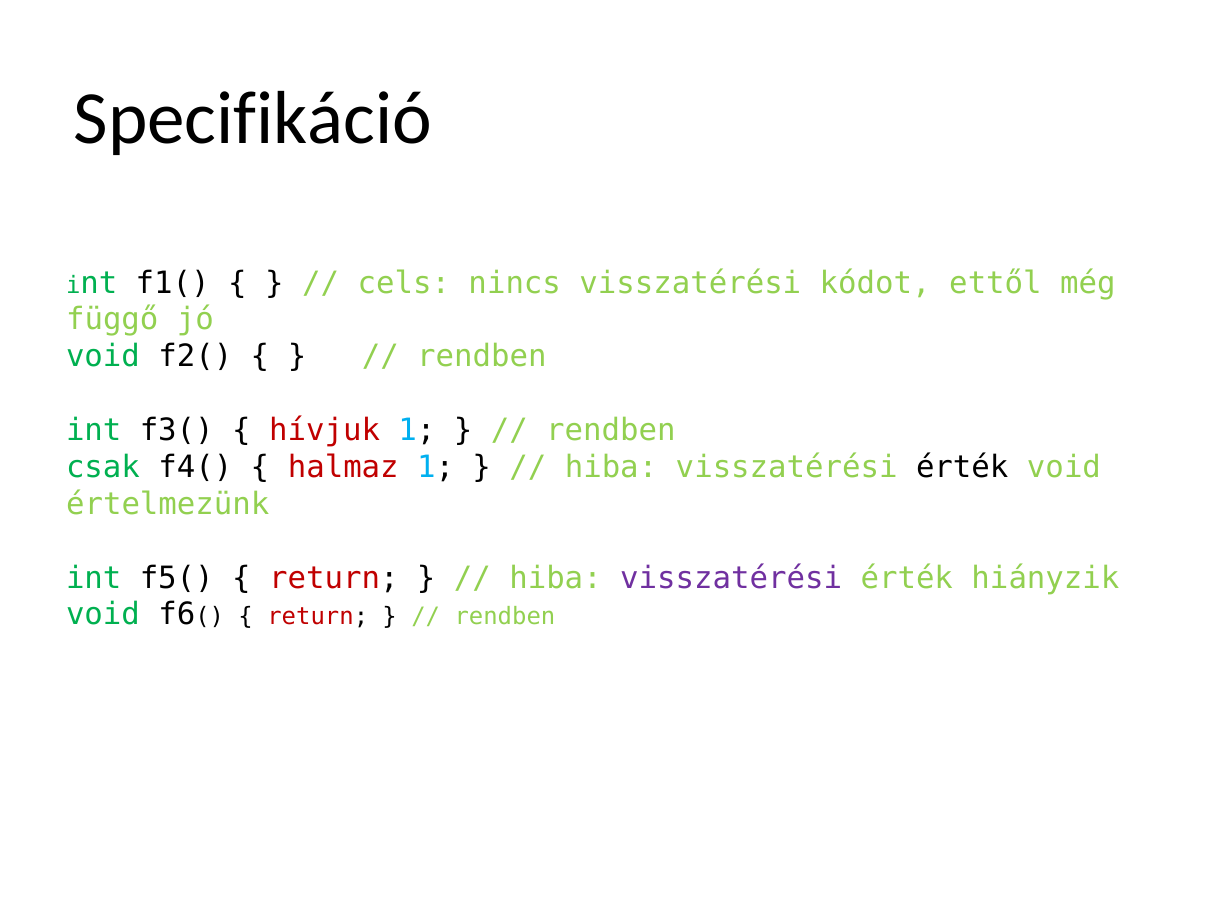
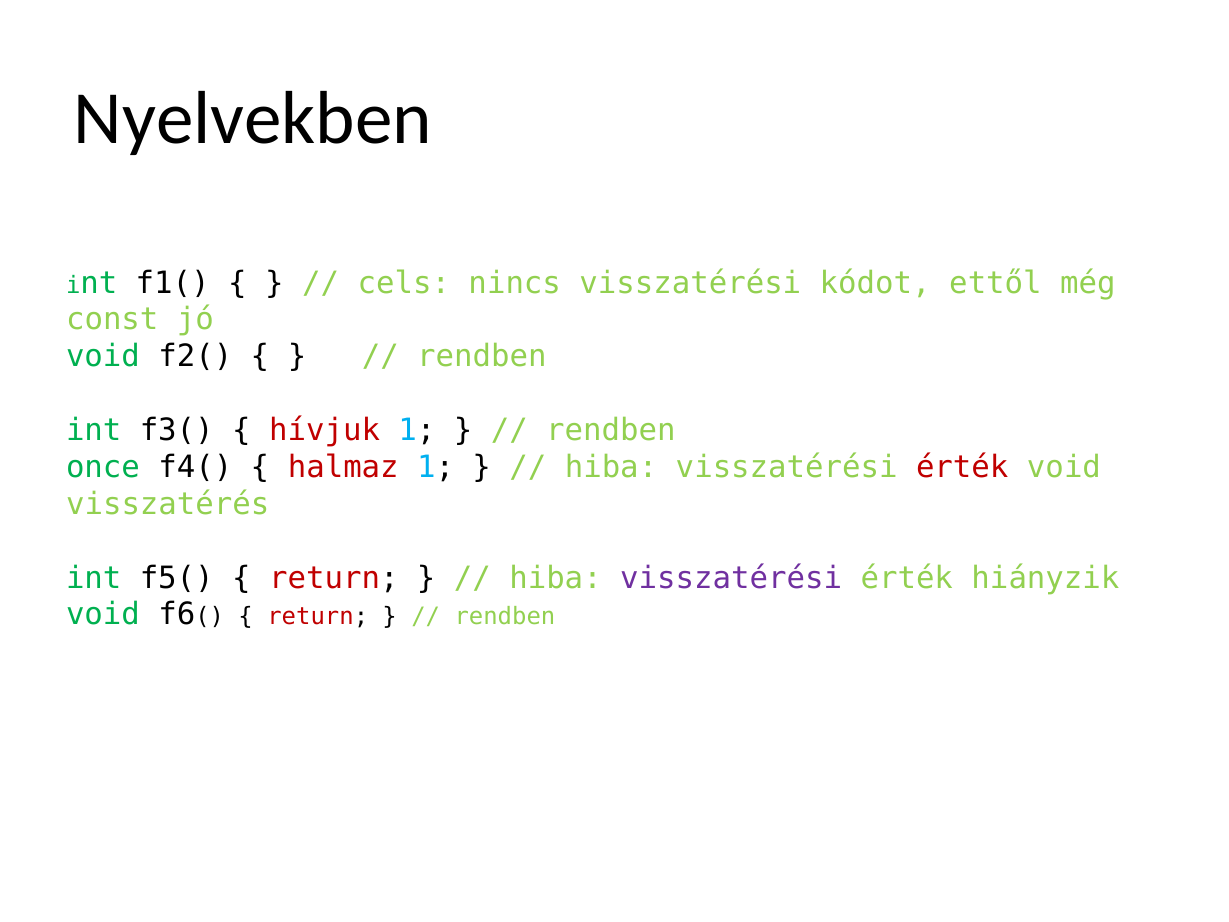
Specifikáció: Specifikáció -> Nyelvekben
függő: függő -> const
csak: csak -> once
érték at (962, 467) colour: black -> red
értelmezünk: értelmezünk -> visszatérés
